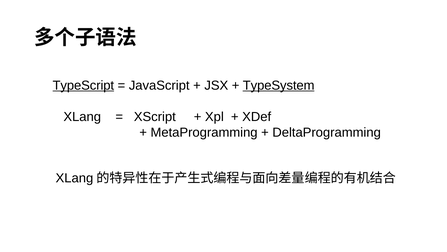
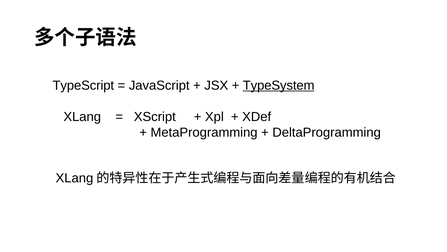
TypeScript underline: present -> none
